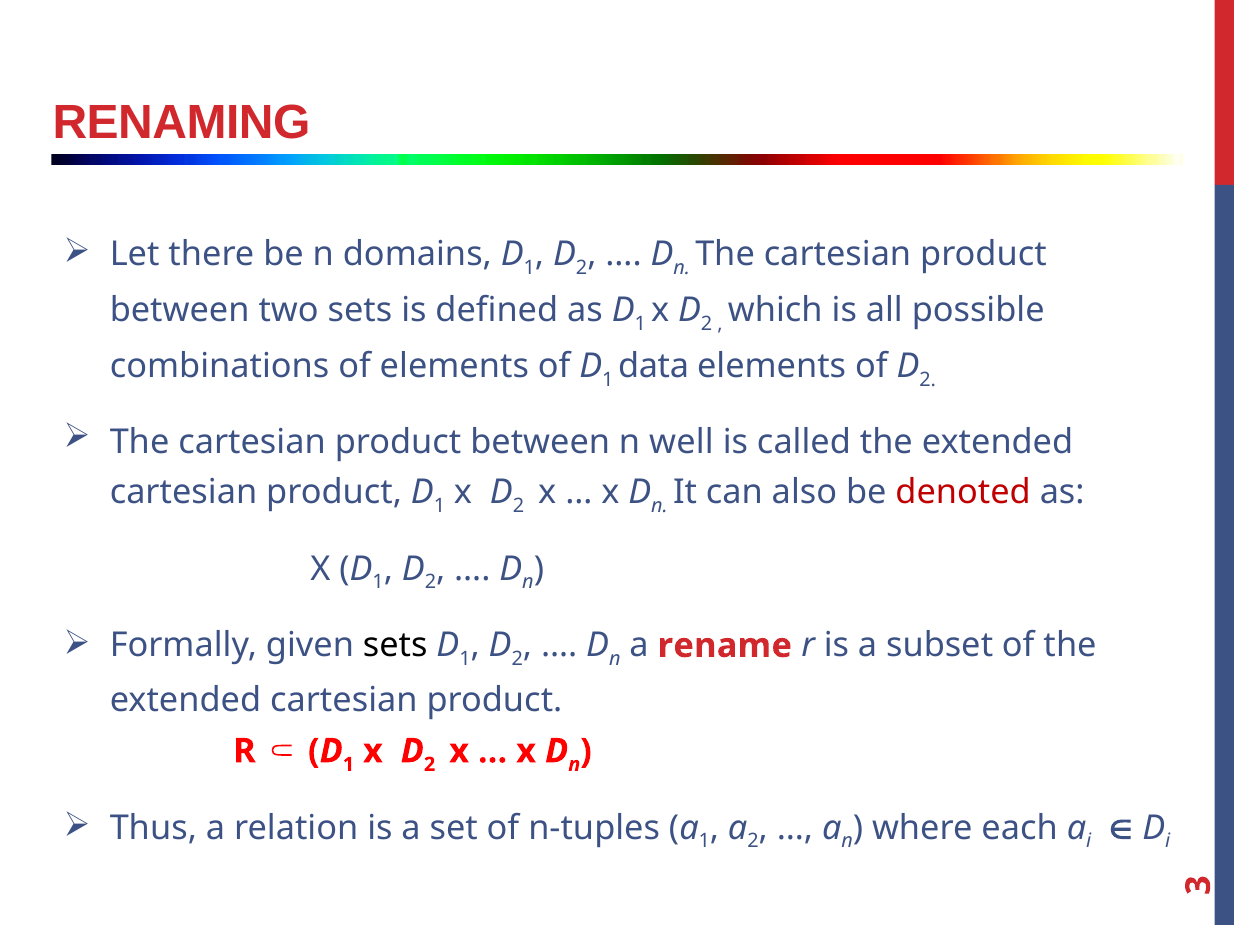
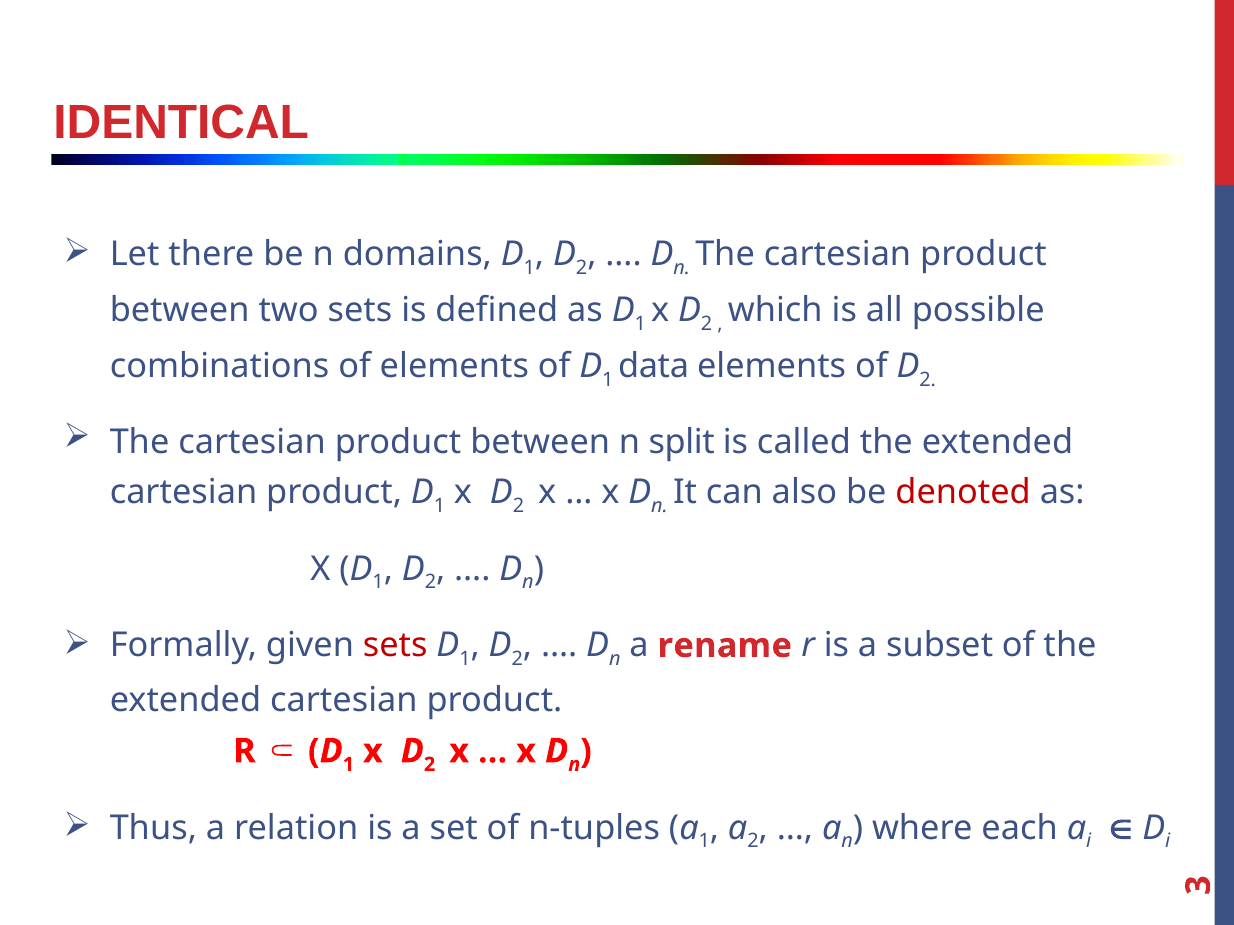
RENAMING: RENAMING -> IDENTICAL
well: well -> split
sets at (395, 646) colour: black -> red
